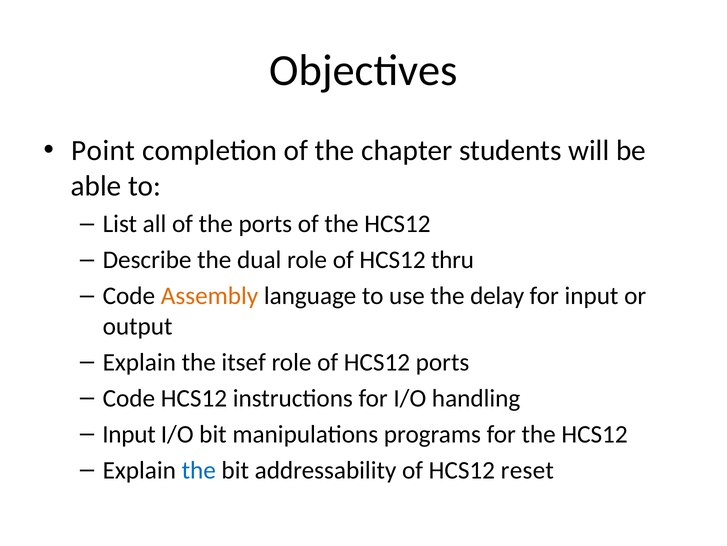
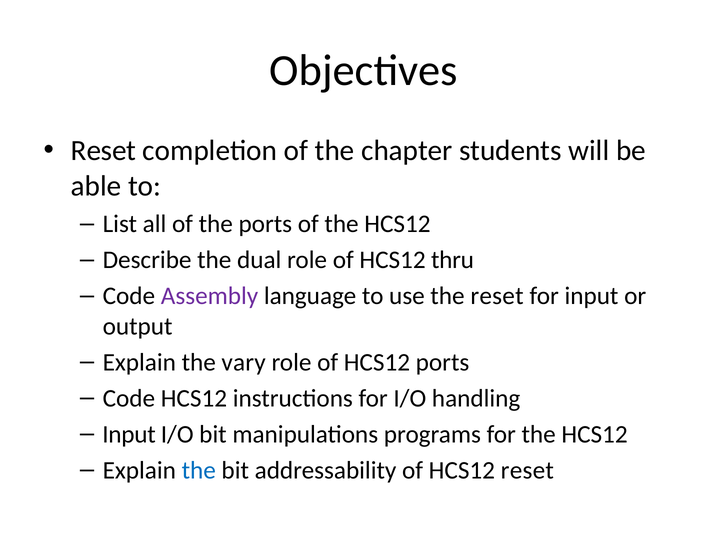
Point at (103, 150): Point -> Reset
Assembly colour: orange -> purple
the delay: delay -> reset
itsef: itsef -> vary
